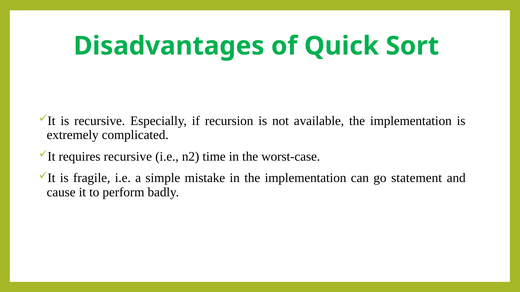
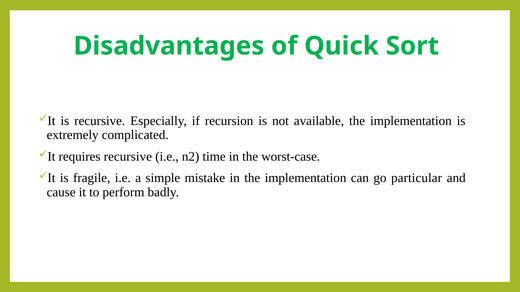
statement: statement -> particular
